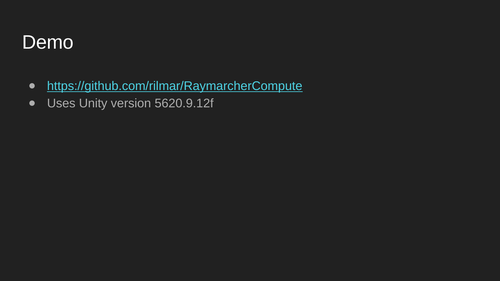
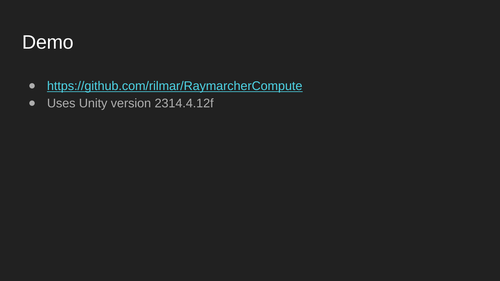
5620.9.12f: 5620.9.12f -> 2314.4.12f
